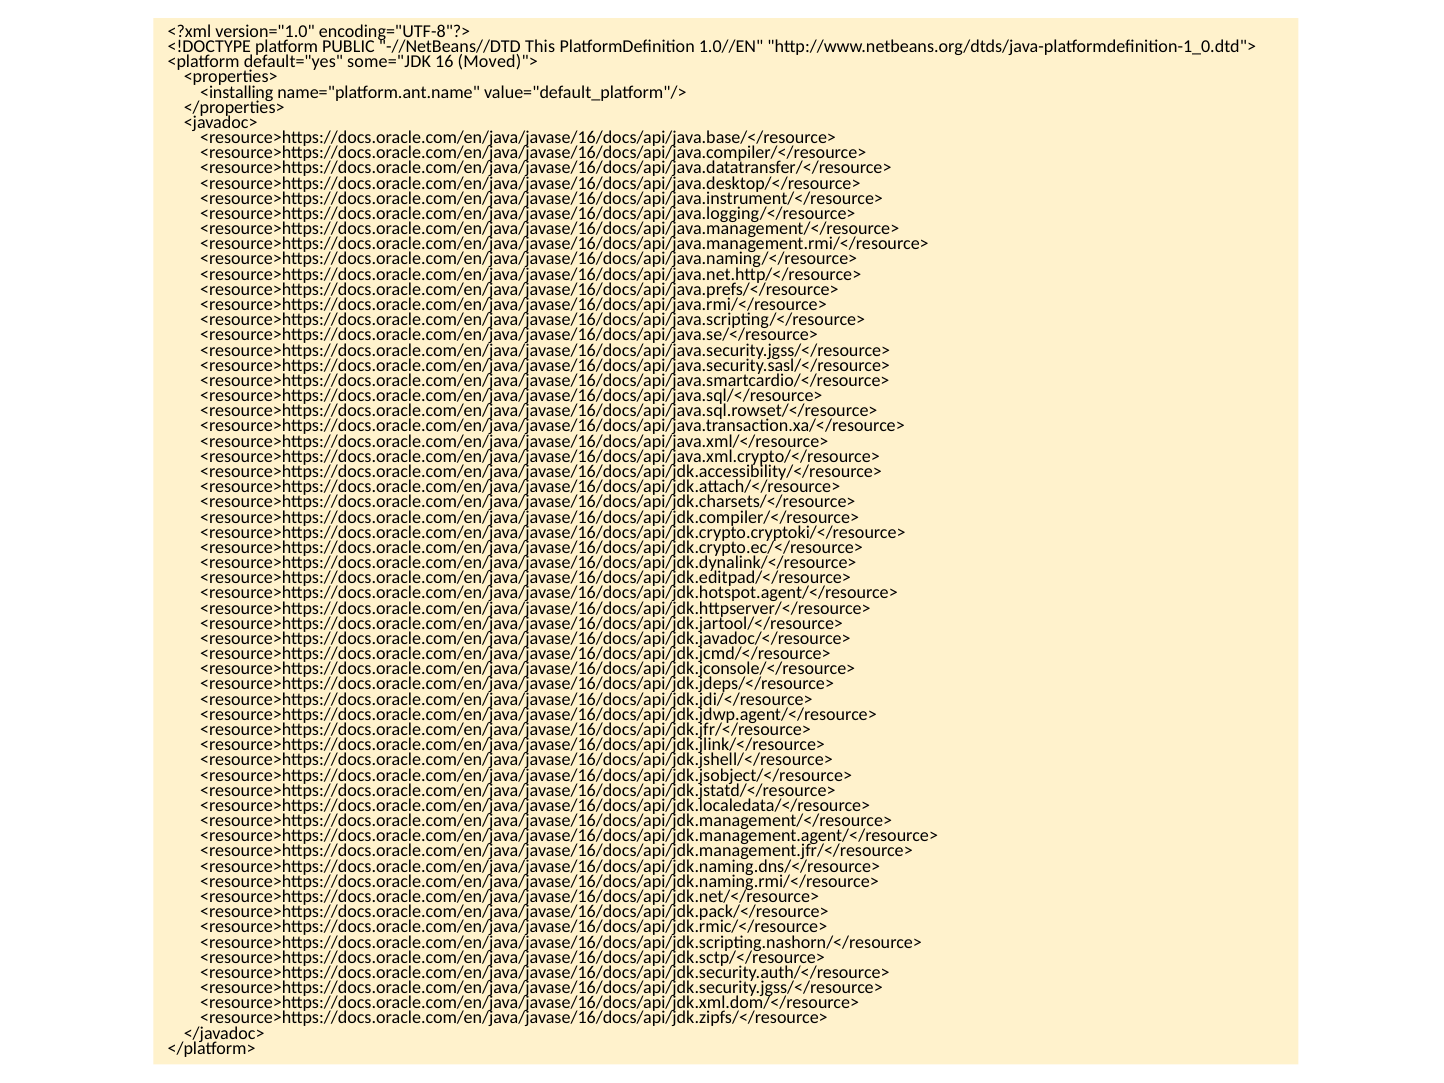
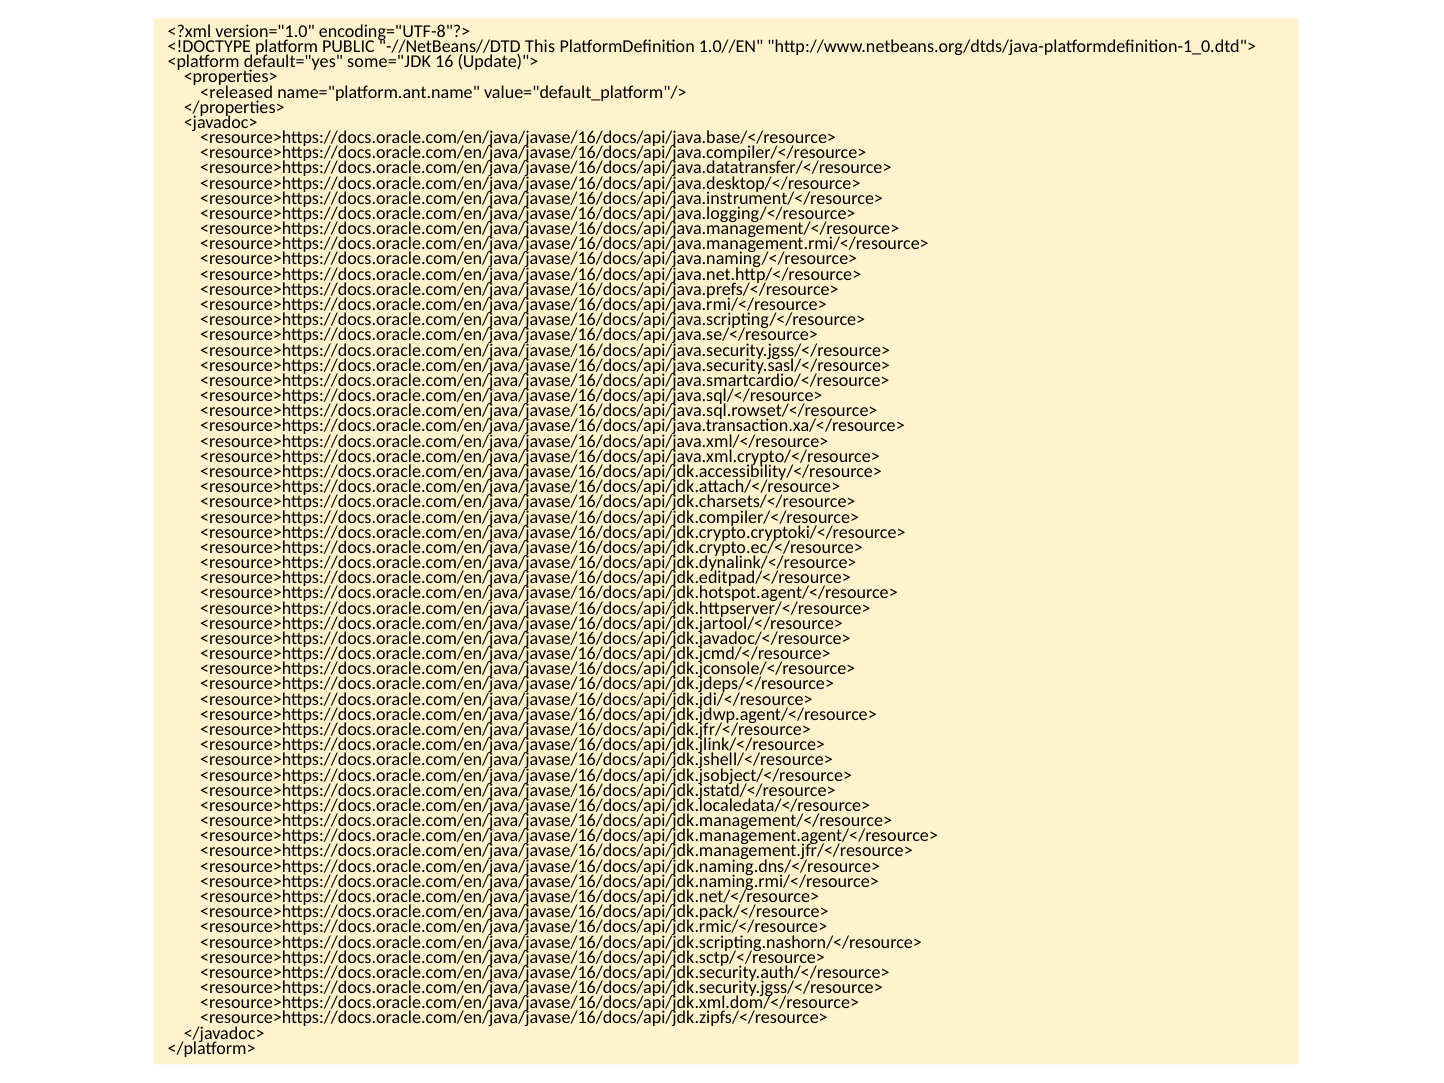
Moved)">: Moved)"> -> Update)">
<installing: <installing -> <released
